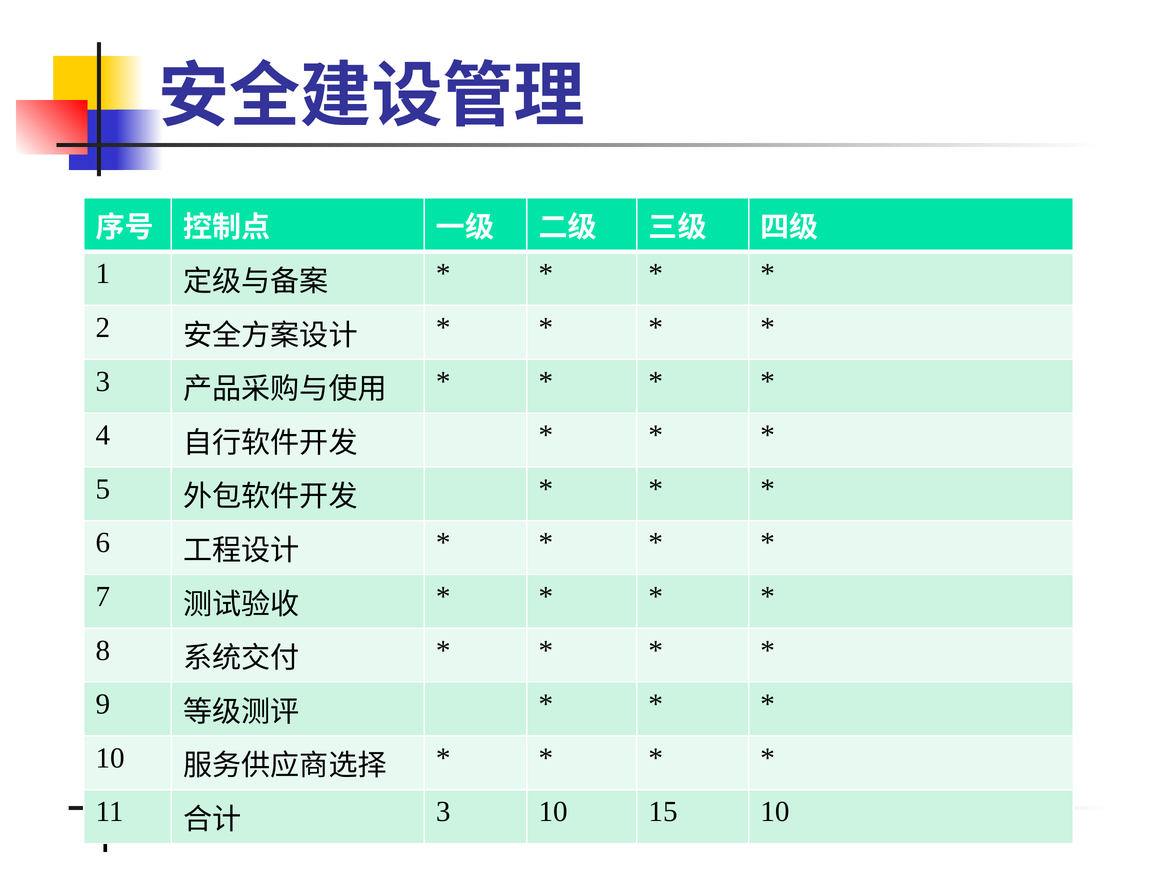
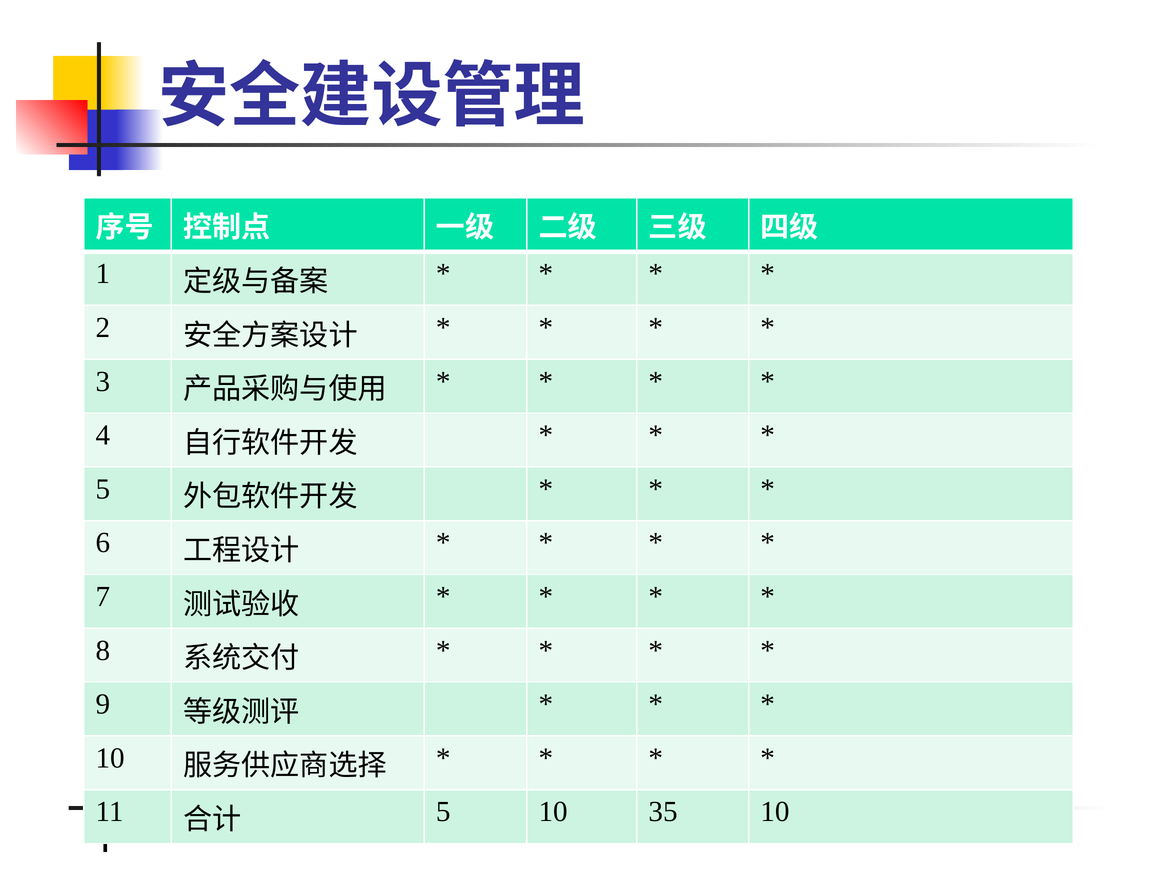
3 at (443, 812): 3 -> 5
15: 15 -> 35
